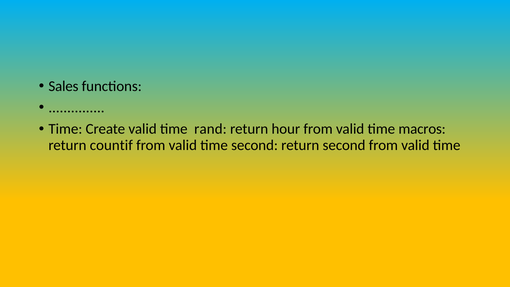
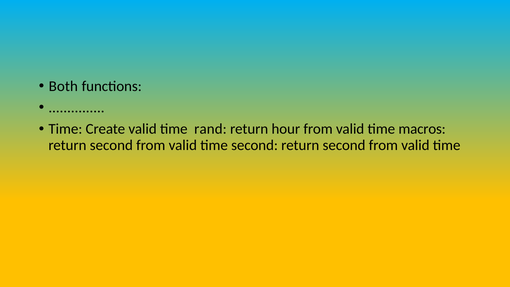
Sales: Sales -> Both
countif at (111, 145): countif -> second
